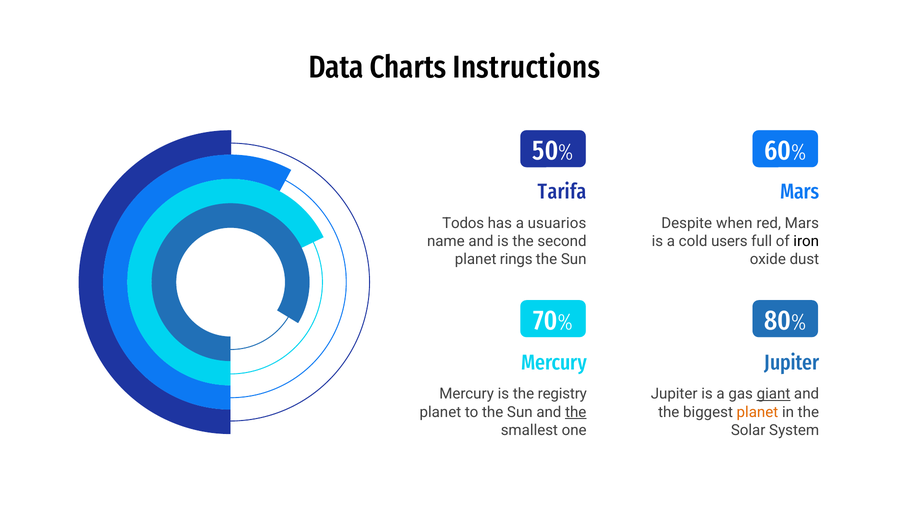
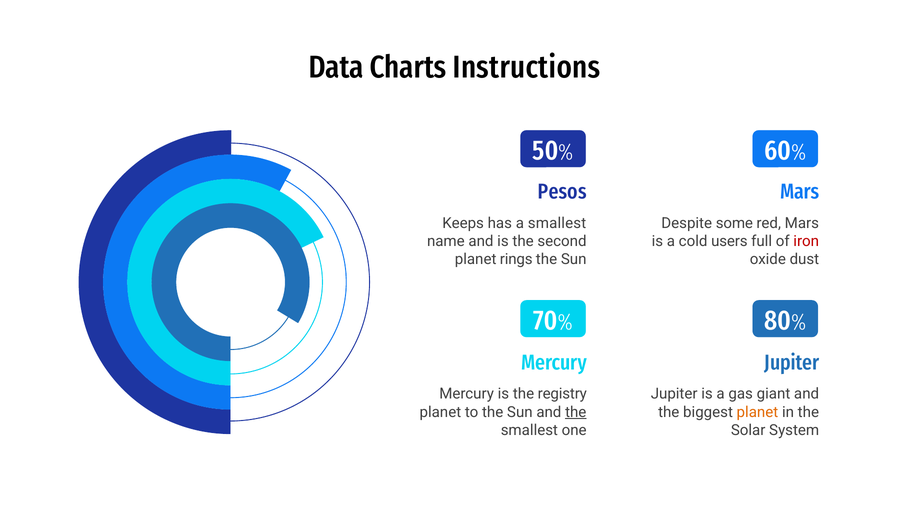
Tarifa: Tarifa -> Pesos
Todos: Todos -> Keeps
a usuarios: usuarios -> smallest
when: when -> some
iron colour: black -> red
giant underline: present -> none
